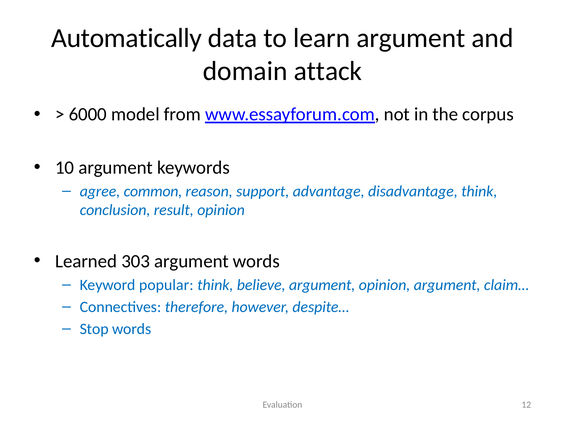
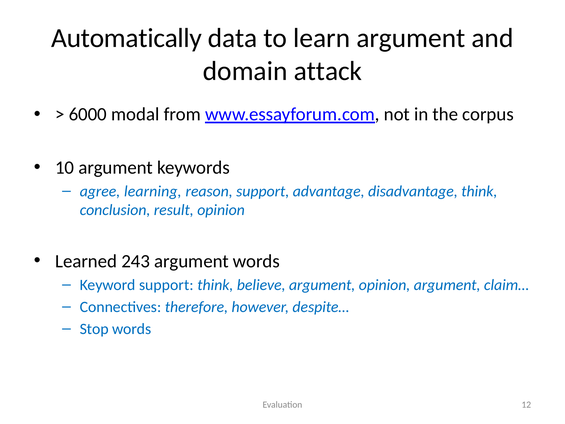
model: model -> modal
common: common -> learning
303: 303 -> 243
Keyword popular: popular -> support
